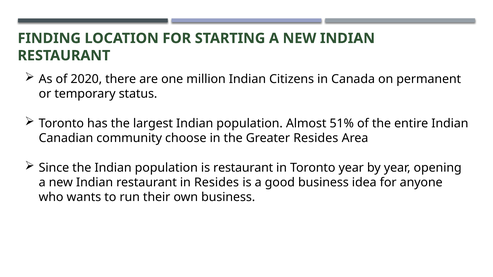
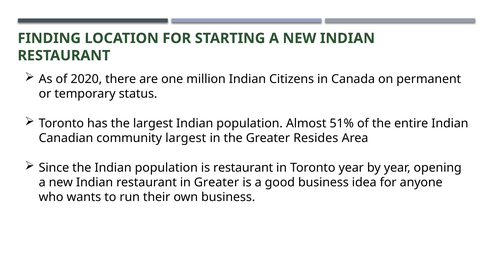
community choose: choose -> largest
in Resides: Resides -> Greater
